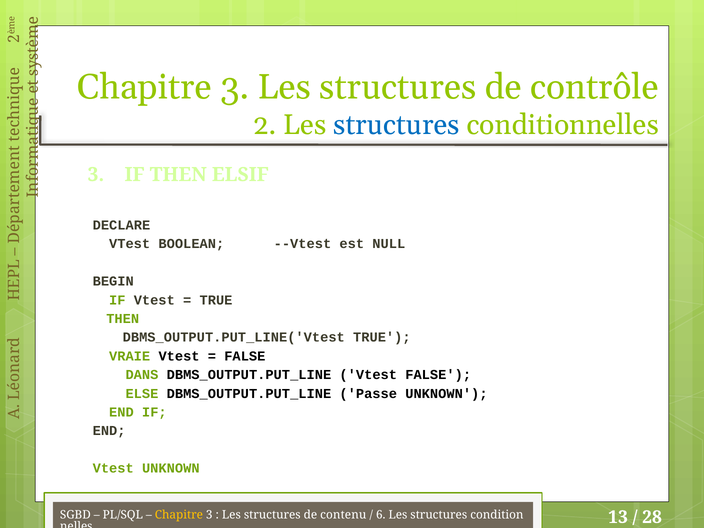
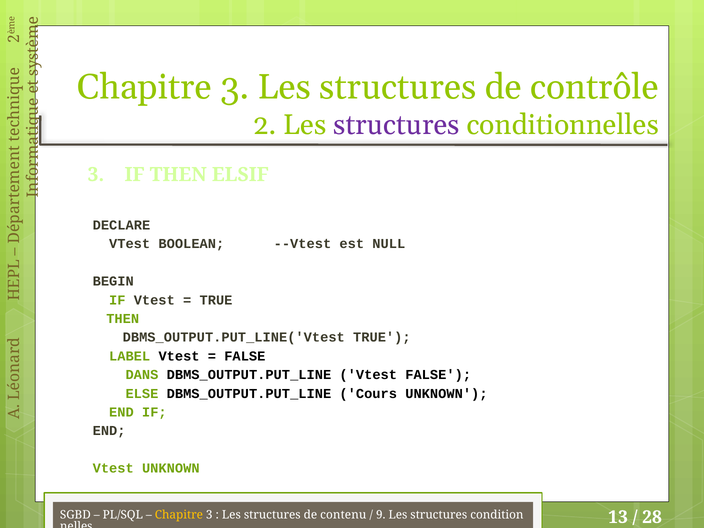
structures at (396, 125) colour: blue -> purple
VRAIE: VRAIE -> LABEL
Passe: Passe -> Cours
6: 6 -> 9
